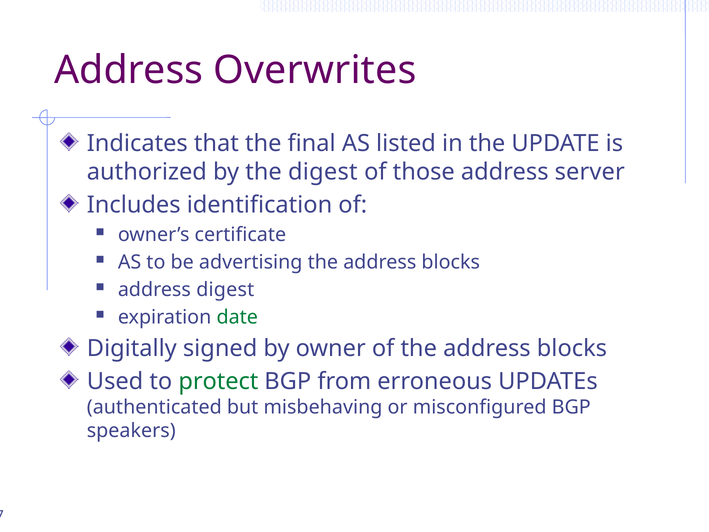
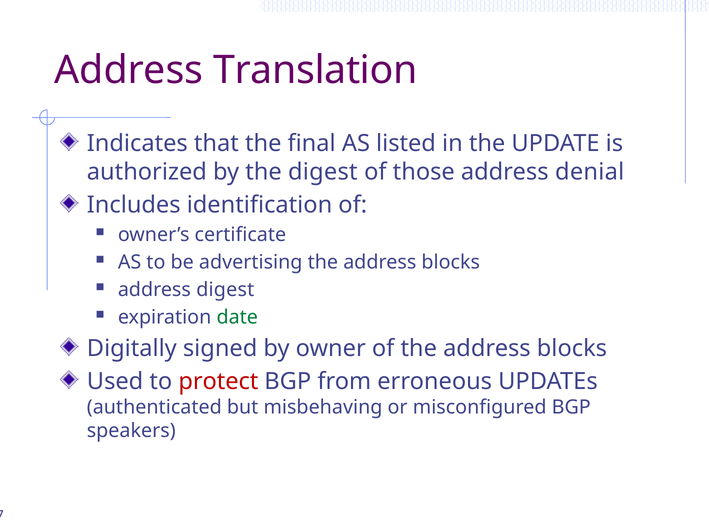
Overwrites: Overwrites -> Translation
server: server -> denial
protect colour: green -> red
